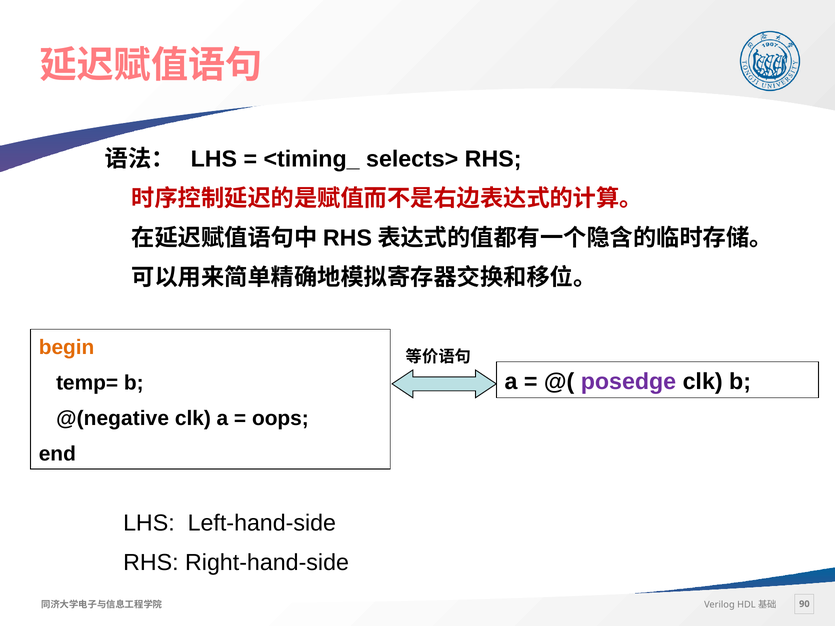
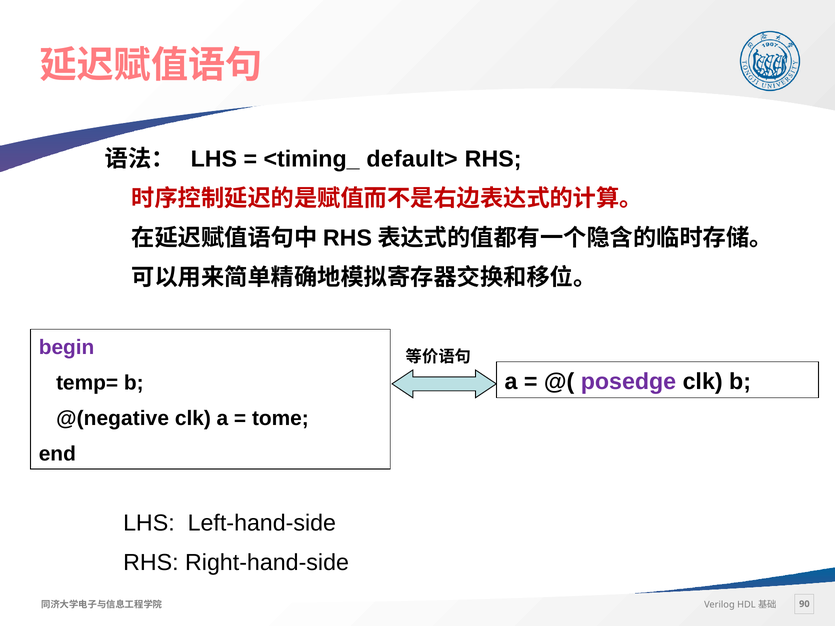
selects>: selects> -> default>
begin colour: orange -> purple
oops: oops -> tome
